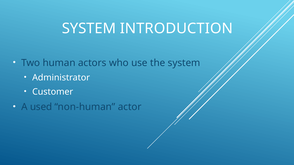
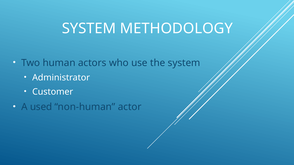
INTRODUCTION: INTRODUCTION -> METHODOLOGY
